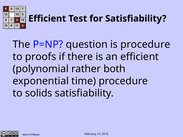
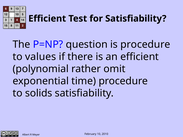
proofs: proofs -> values
both: both -> omit
